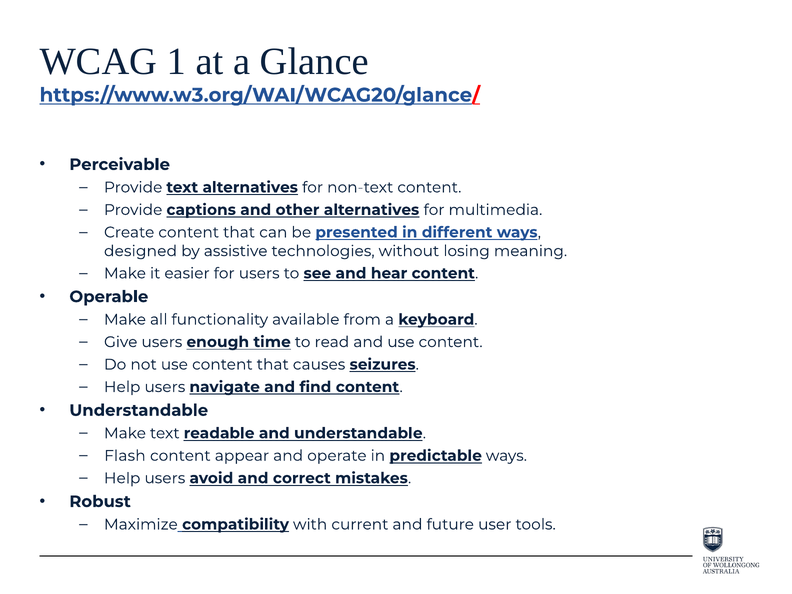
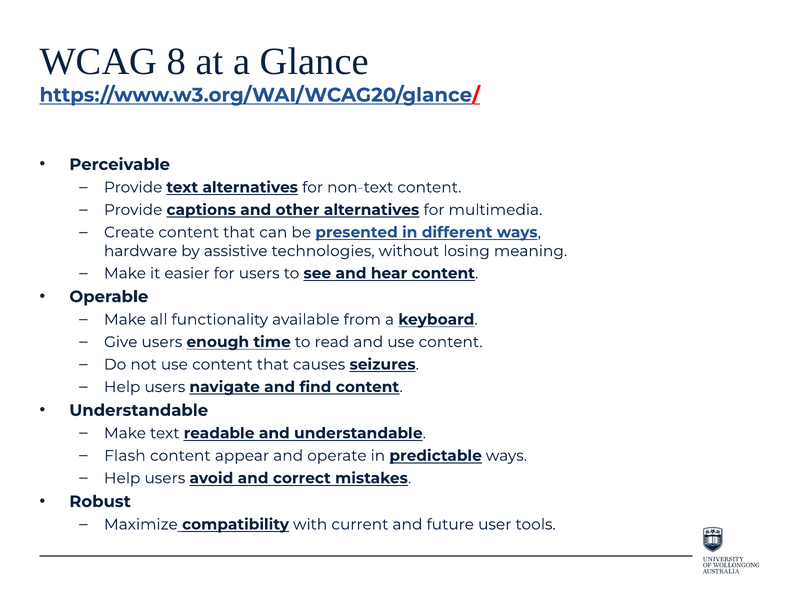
1: 1 -> 8
designed: designed -> hardware
